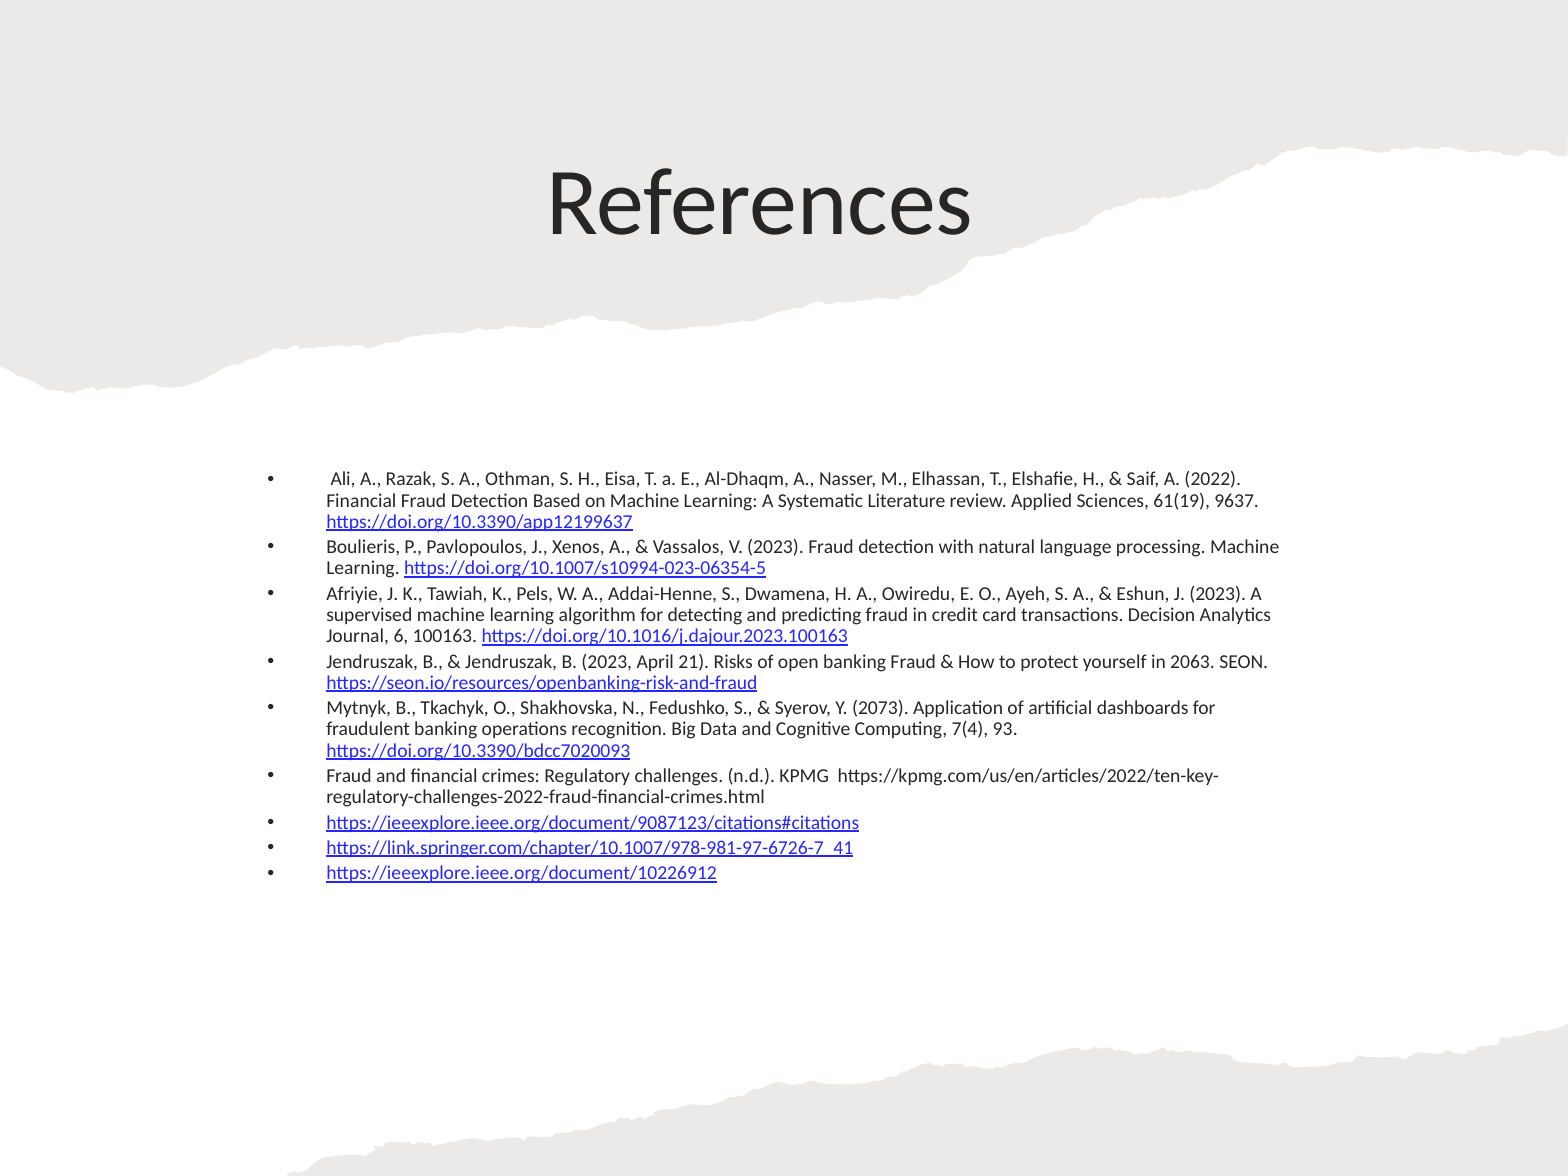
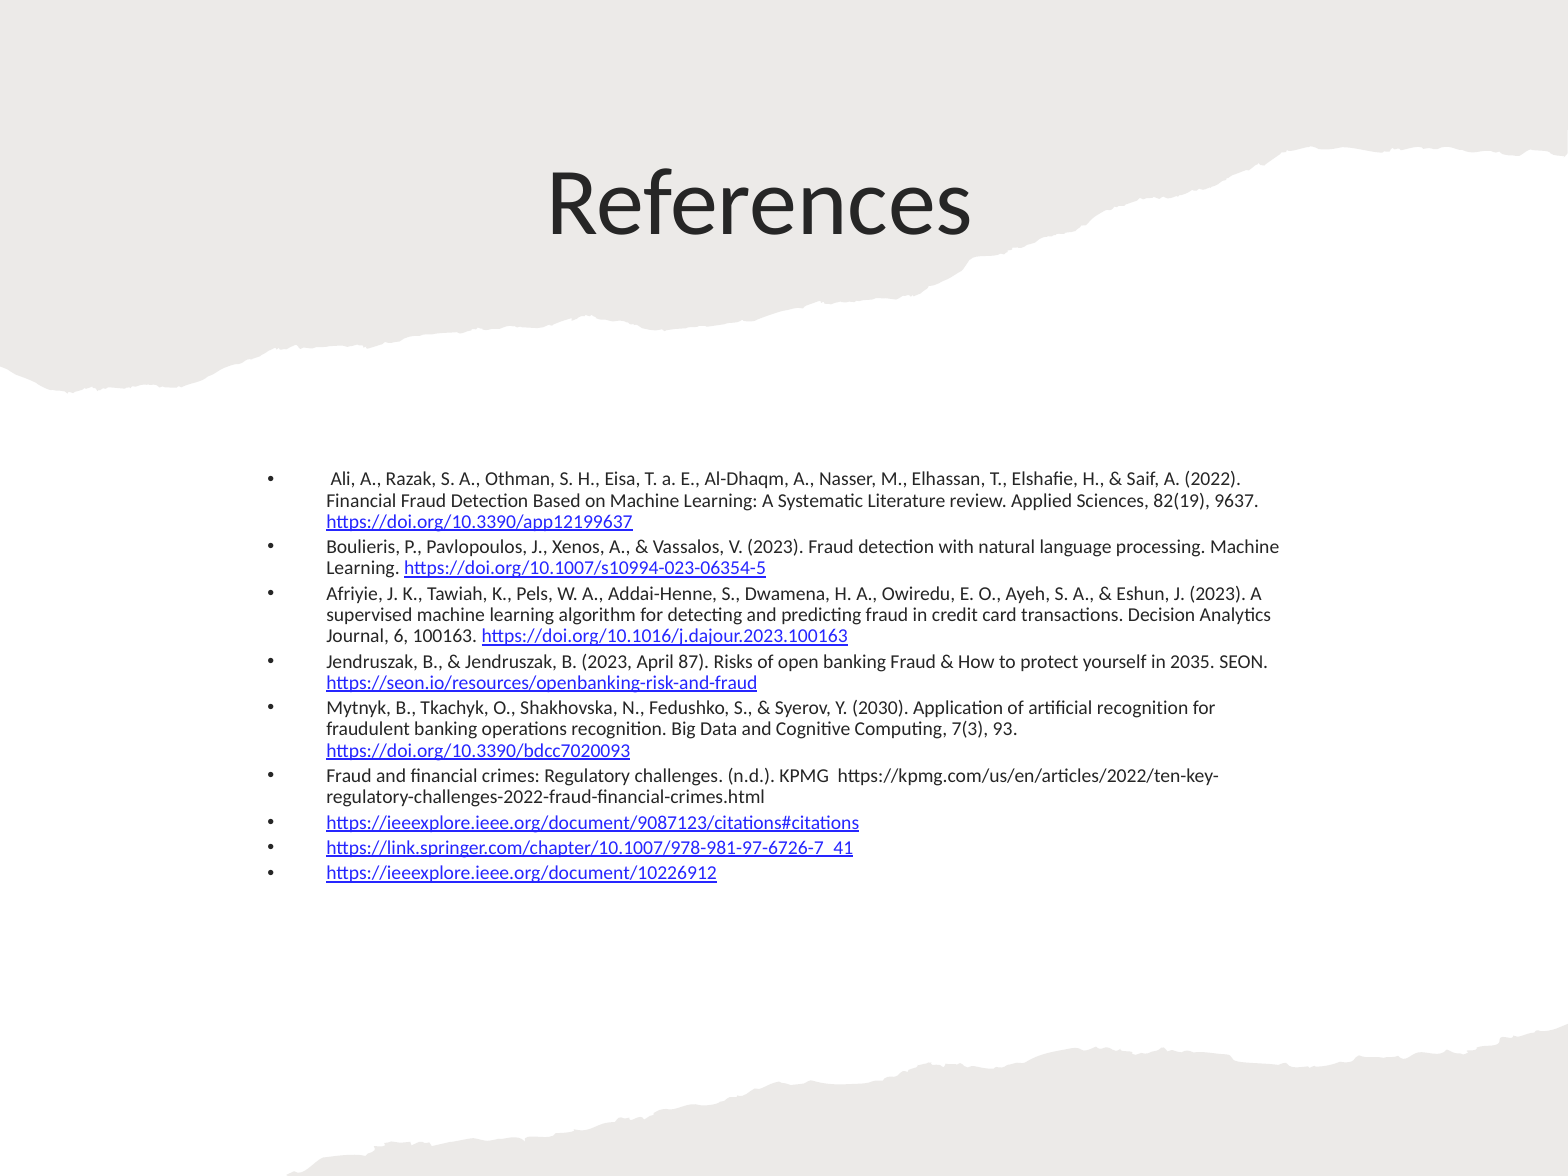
61(19: 61(19 -> 82(19
21: 21 -> 87
2063: 2063 -> 2035
2073: 2073 -> 2030
artificial dashboards: dashboards -> recognition
7(4: 7(4 -> 7(3
